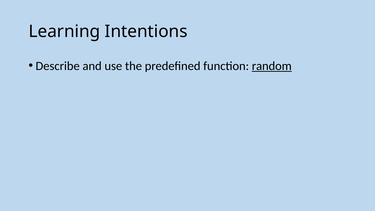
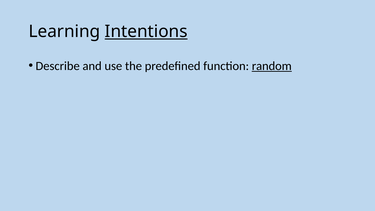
Intentions underline: none -> present
